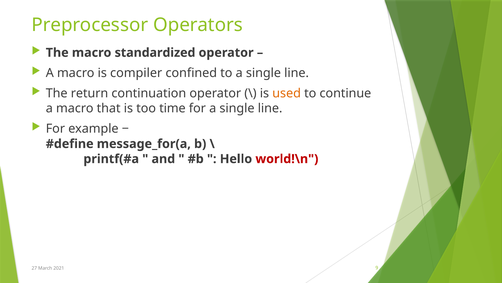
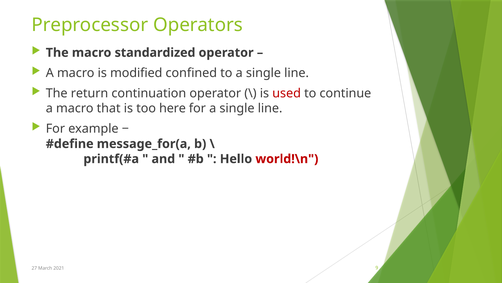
compiler: compiler -> modified
used colour: orange -> red
time: time -> here
